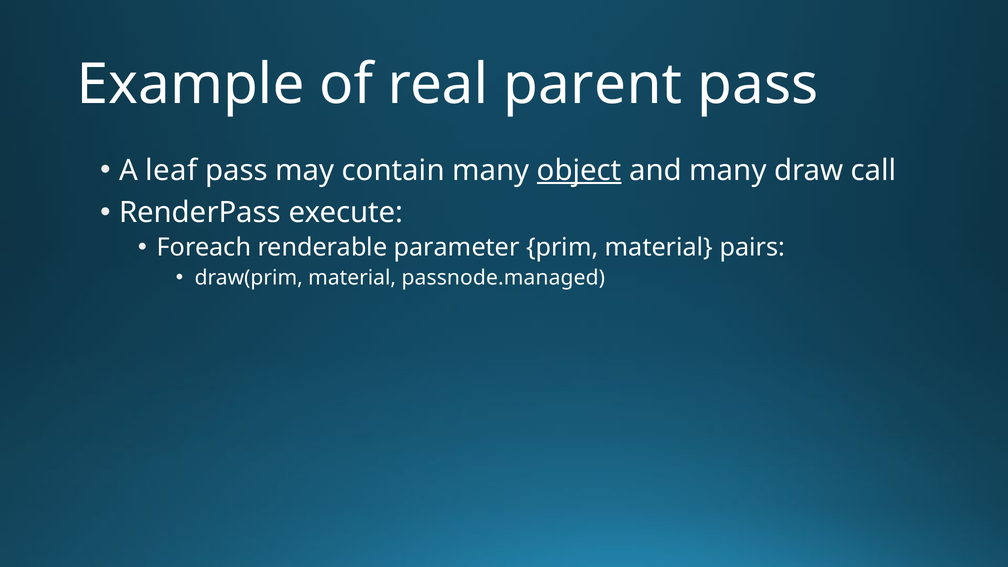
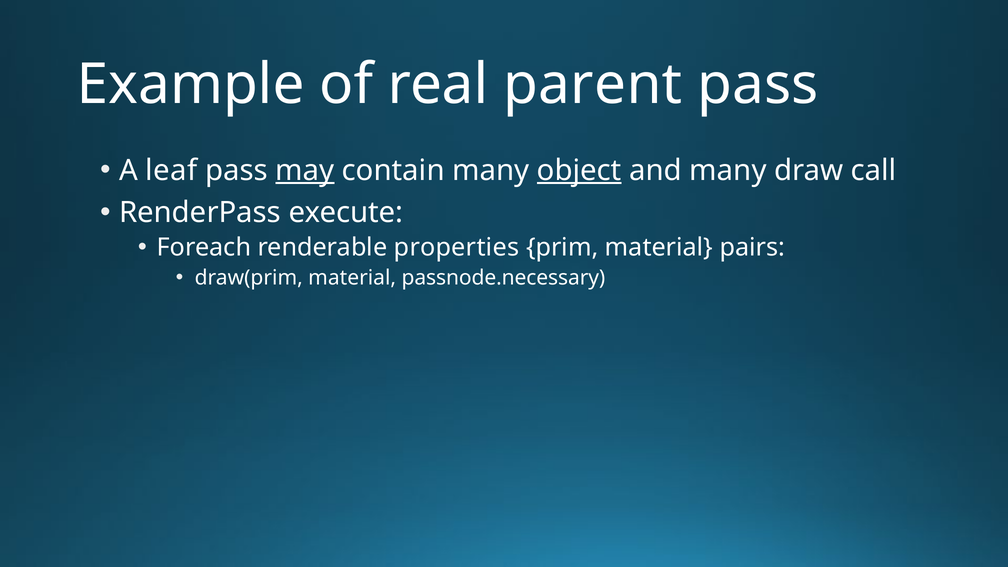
may underline: none -> present
parameter: parameter -> properties
passnode.managed: passnode.managed -> passnode.necessary
